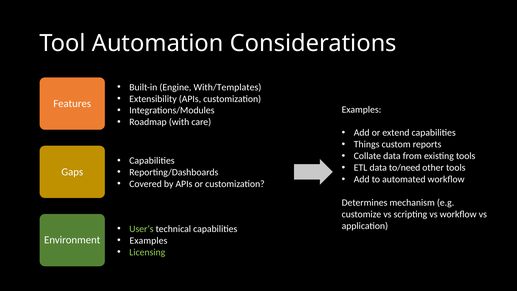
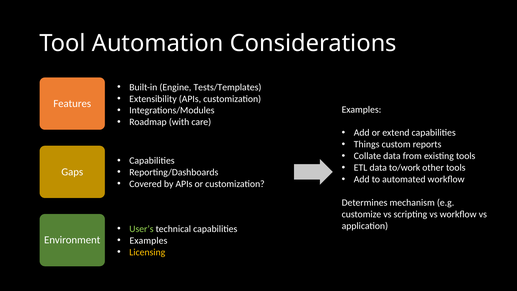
With/Templates: With/Templates -> Tests/Templates
to/need: to/need -> to/work
Licensing colour: light green -> yellow
